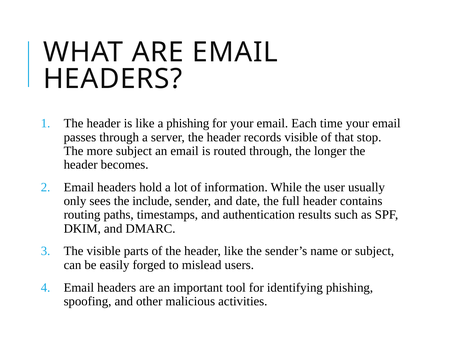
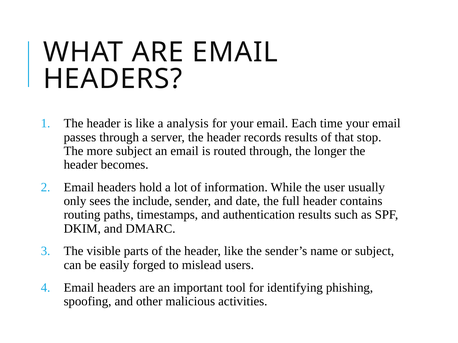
a phishing: phishing -> analysis
records visible: visible -> results
